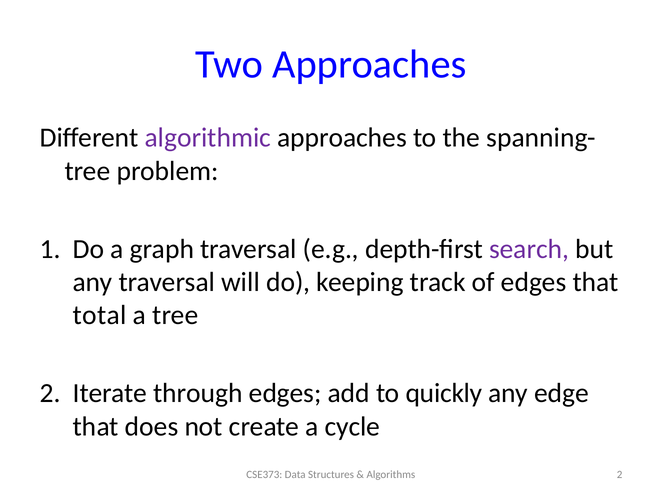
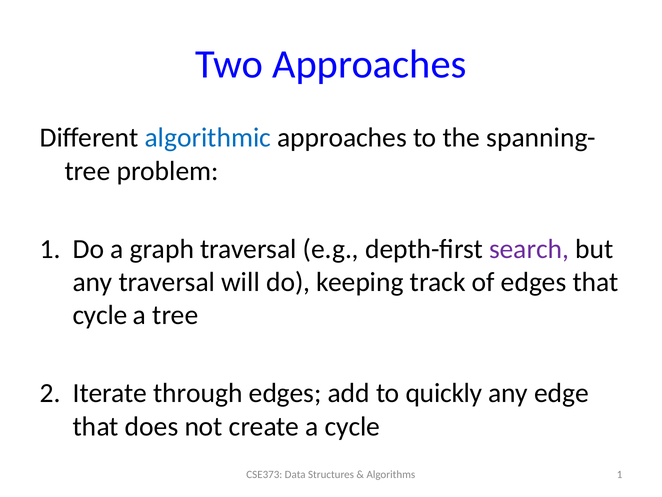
algorithmic colour: purple -> blue
total at (100, 315): total -> cycle
Algorithms 2: 2 -> 1
